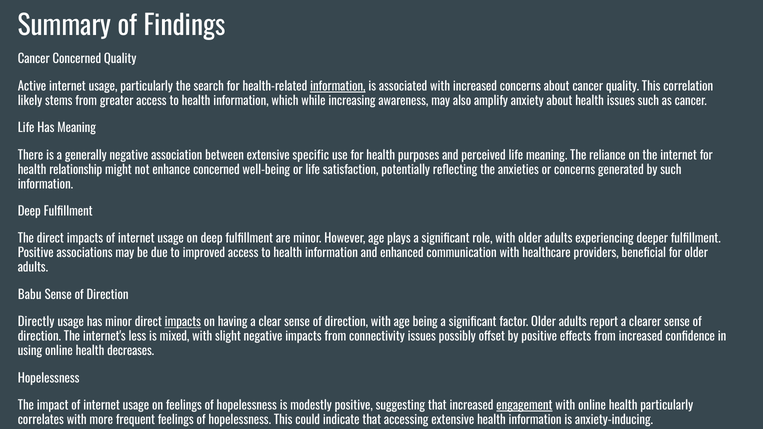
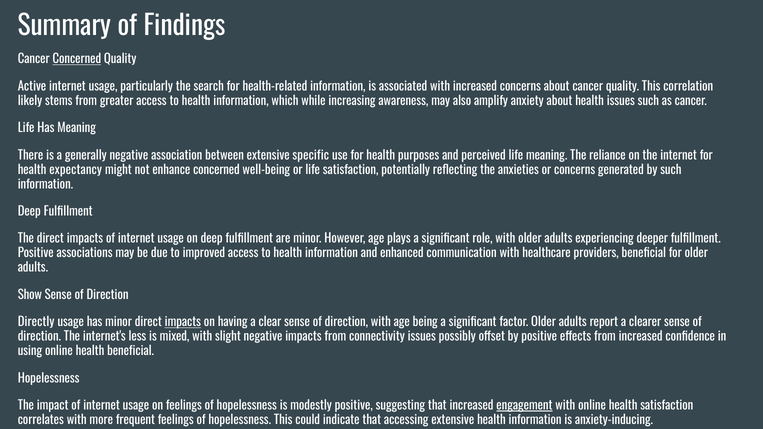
Concerned at (77, 59) underline: none -> present
information at (338, 86) underline: present -> none
relationship: relationship -> expectancy
Babu: Babu -> Show
health decreases: decreases -> beneficial
health particularly: particularly -> satisfaction
